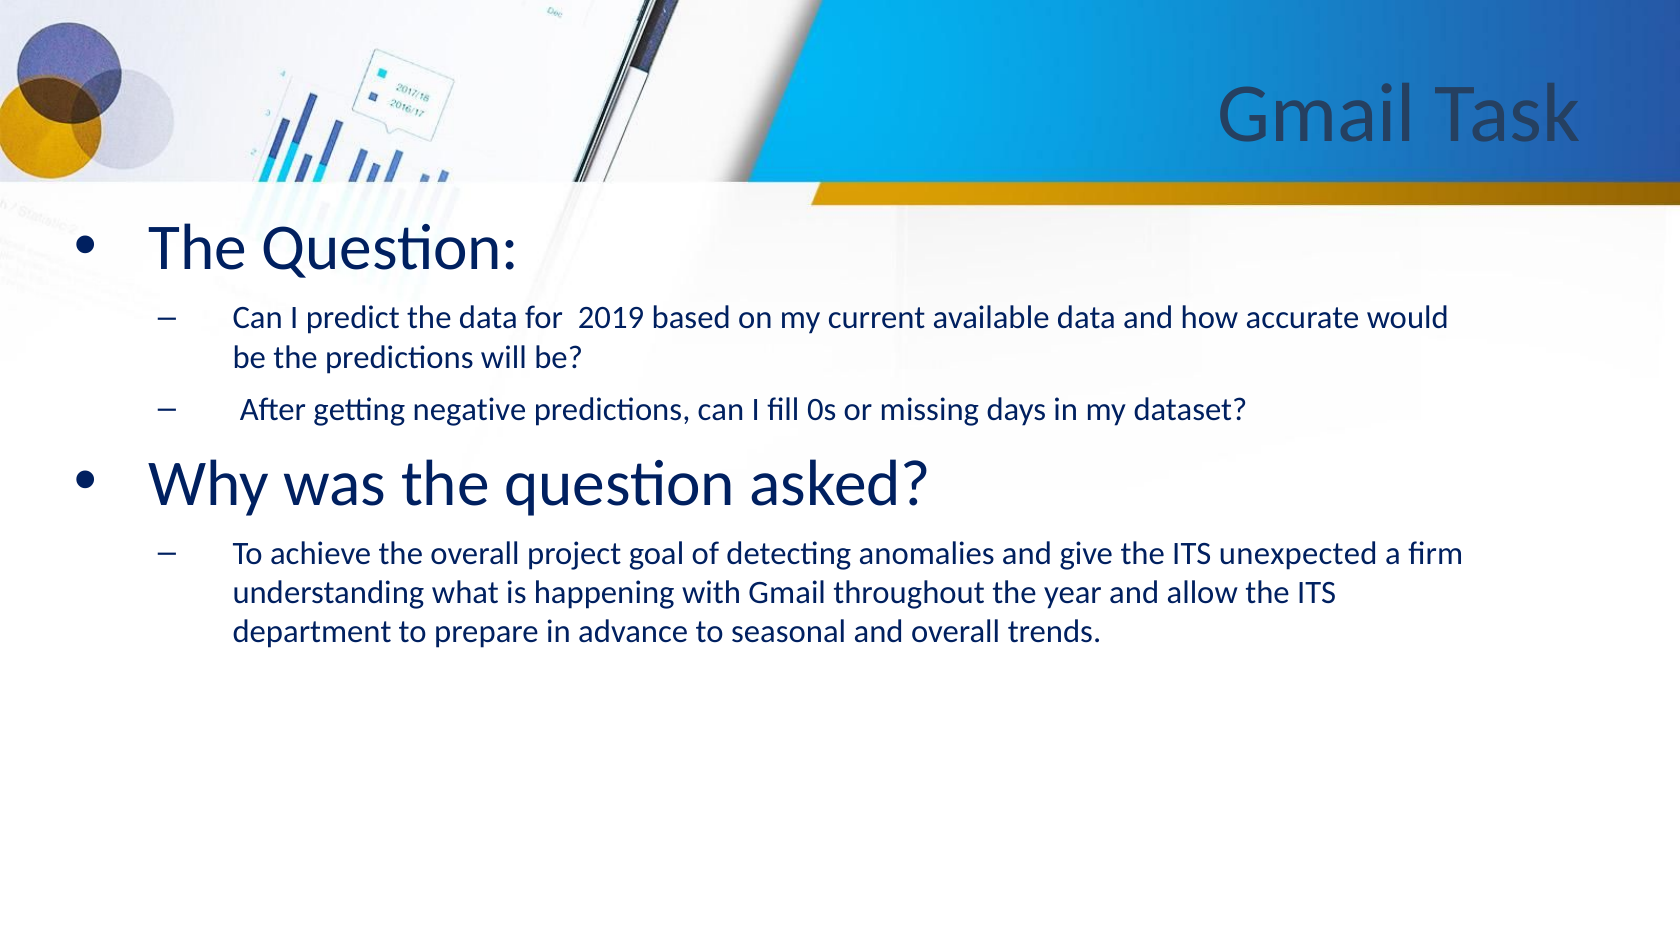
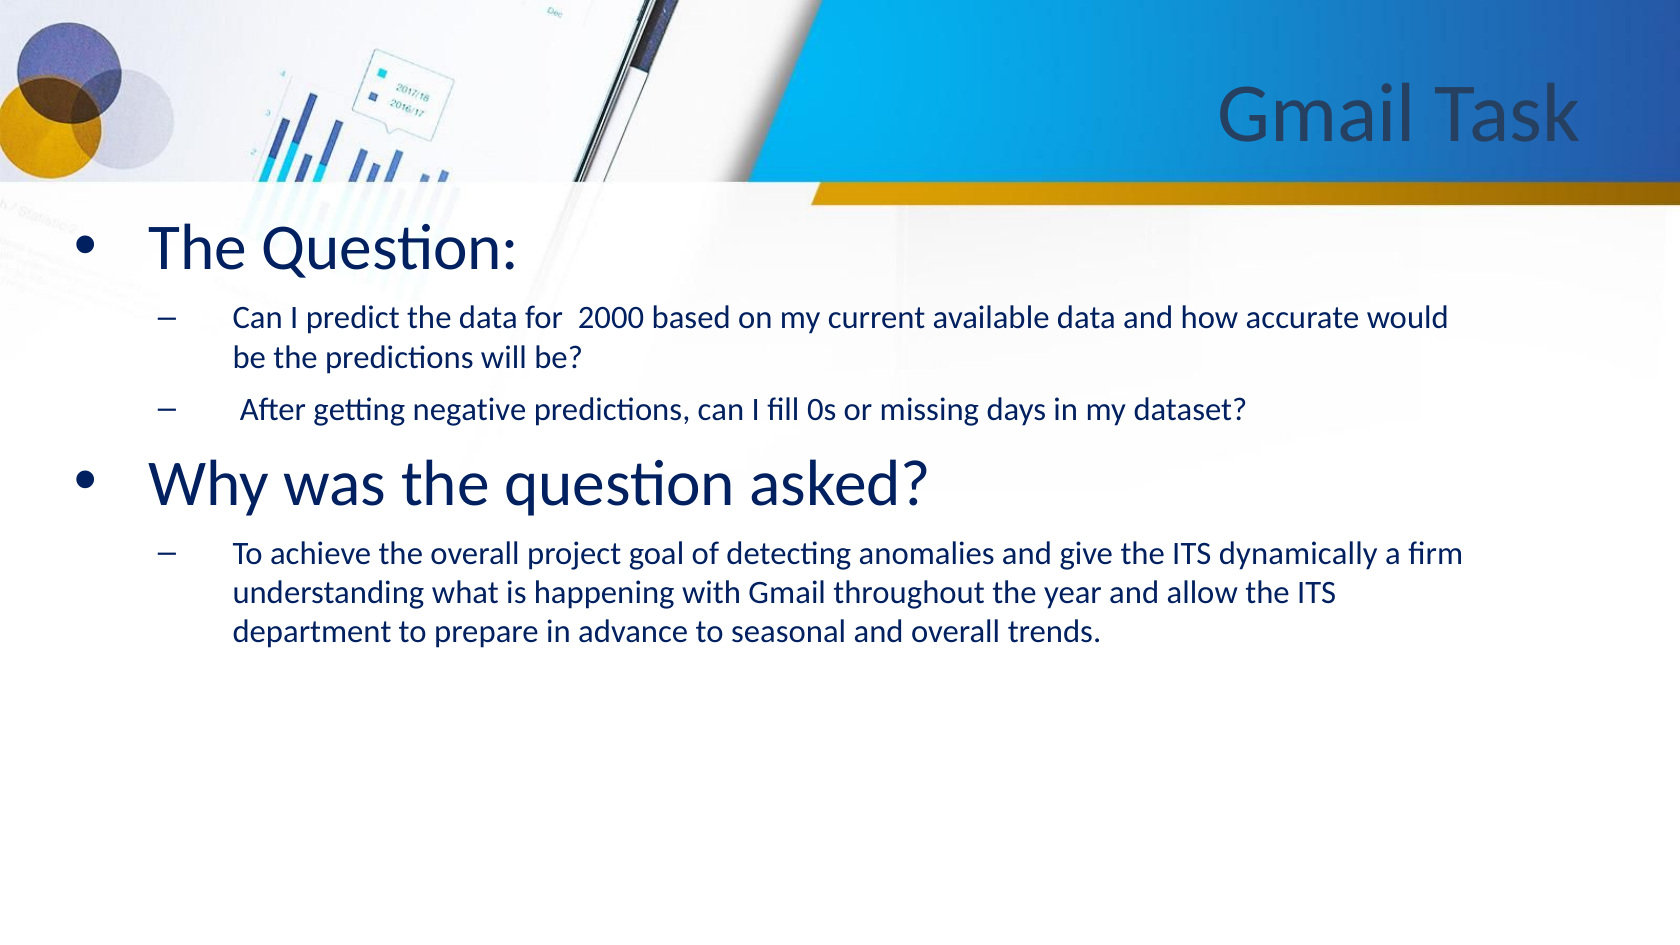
2019: 2019 -> 2000
unexpected: unexpected -> dynamically
